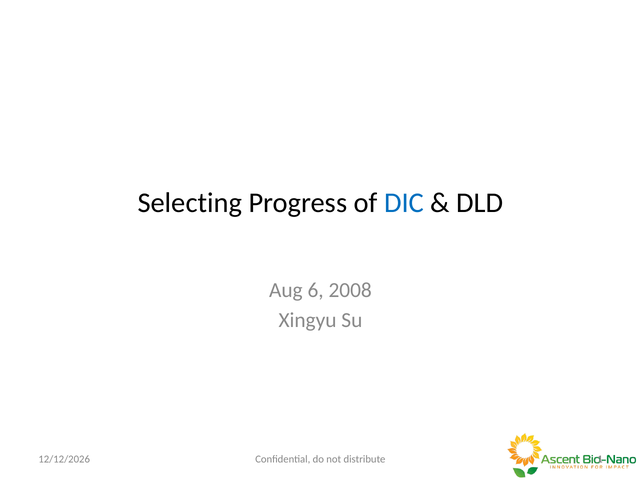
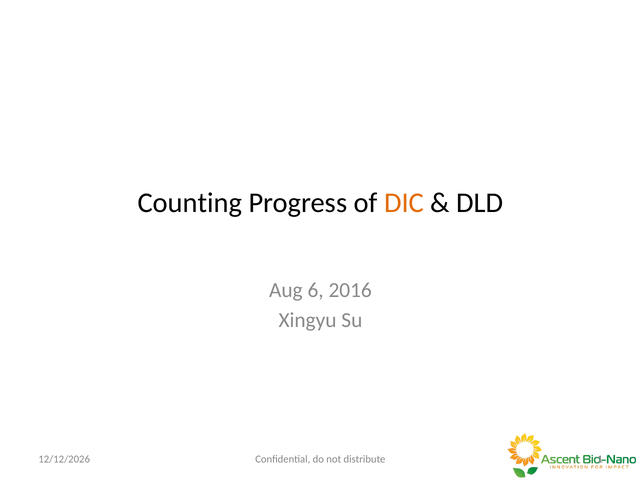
Selecting: Selecting -> Counting
DIC colour: blue -> orange
2008: 2008 -> 2016
